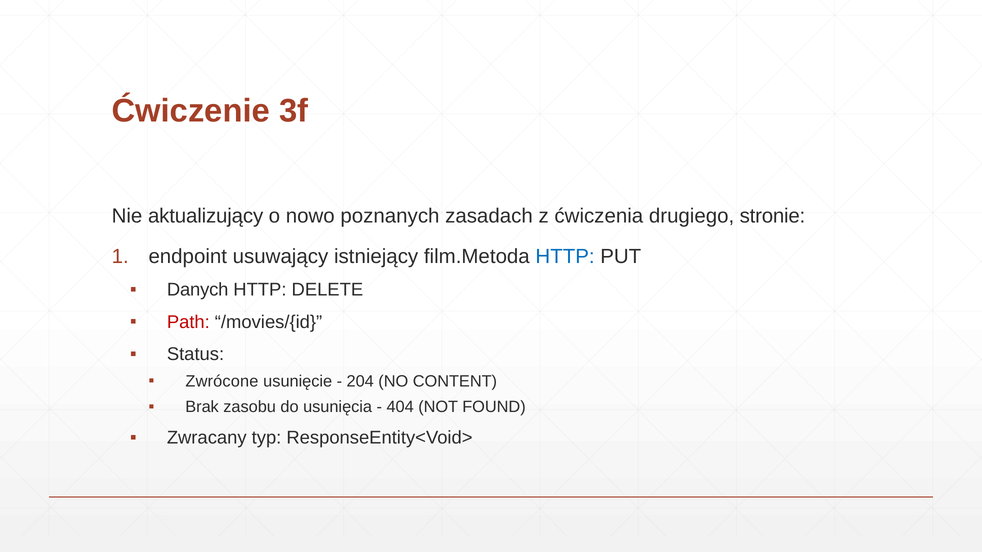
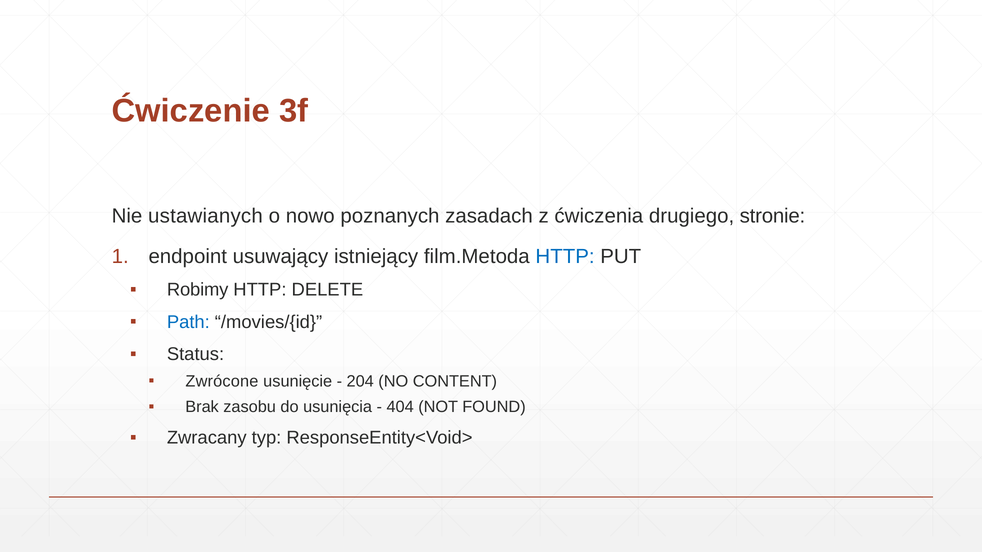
aktualizujący: aktualizujący -> ustawianych
Danych: Danych -> Robimy
Path colour: red -> blue
